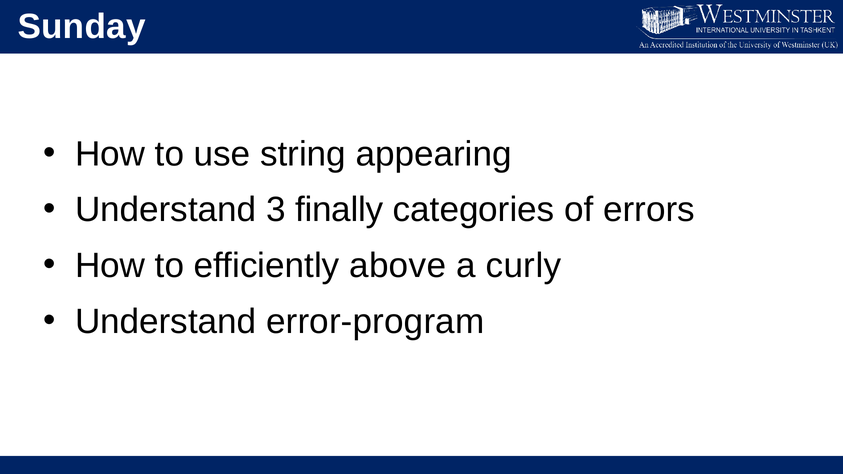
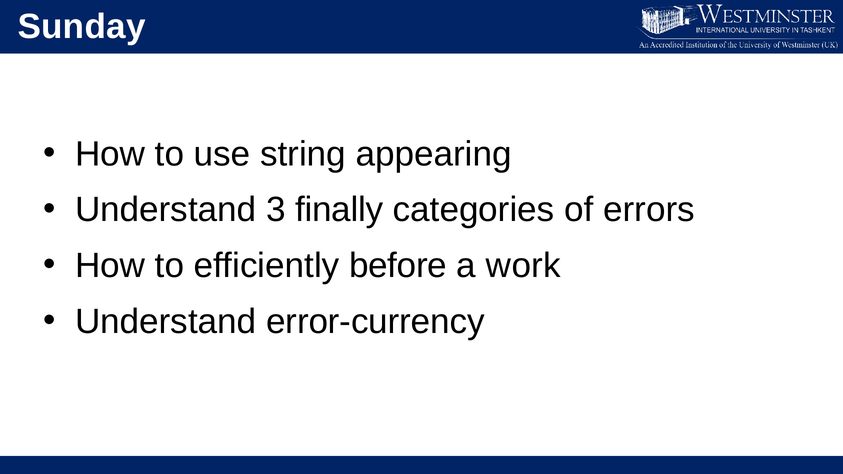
above: above -> before
curly: curly -> work
error-program: error-program -> error-currency
